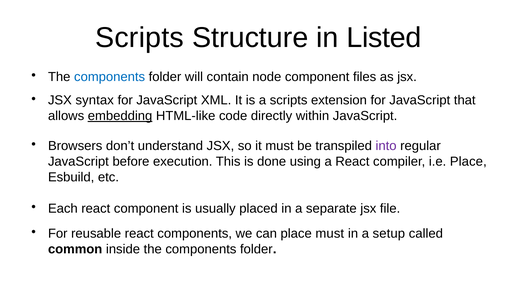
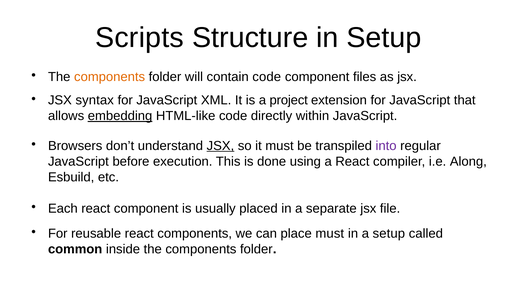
in Listed: Listed -> Setup
components at (110, 77) colour: blue -> orange
contain node: node -> code
a scripts: scripts -> project
JSX at (220, 146) underline: none -> present
i.e Place: Place -> Along
